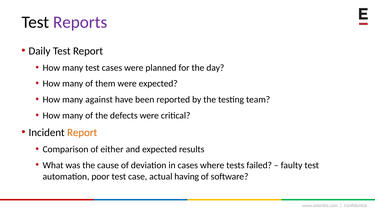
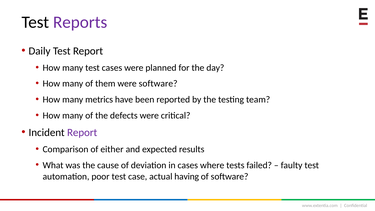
were expected: expected -> software
against: against -> metrics
Report at (82, 132) colour: orange -> purple
